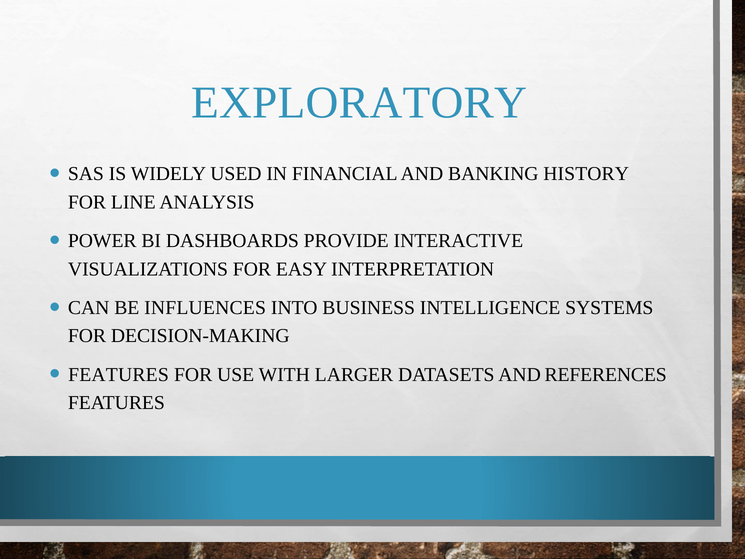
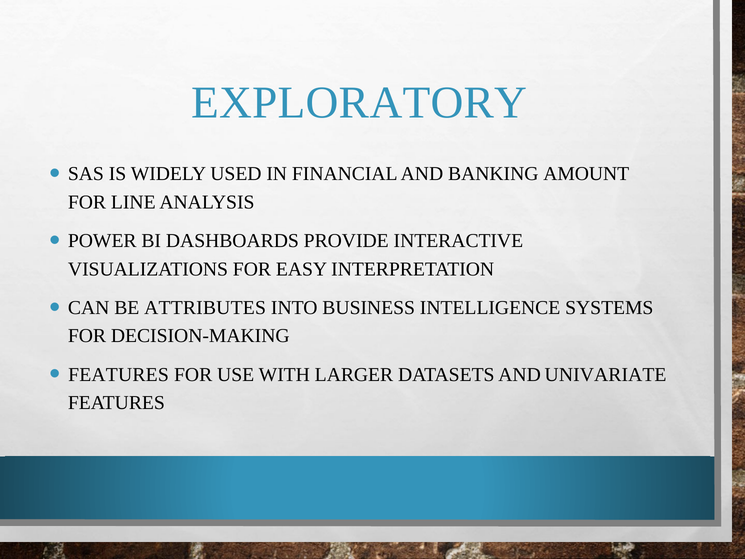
HISTORY: HISTORY -> AMOUNT
INFLUENCES: INFLUENCES -> ATTRIBUTES
REFERENCES: REFERENCES -> UNIVARIATE
